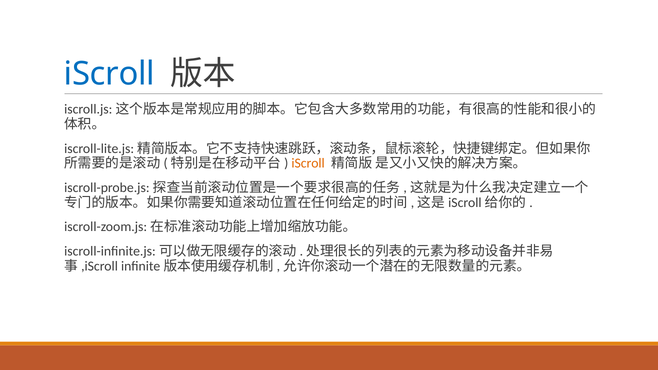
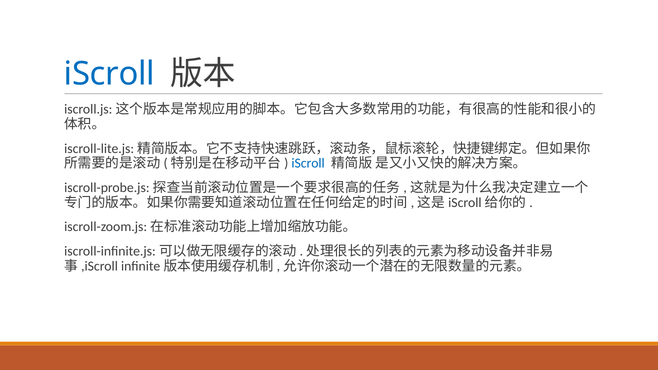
iScroll at (308, 163) colour: orange -> blue
